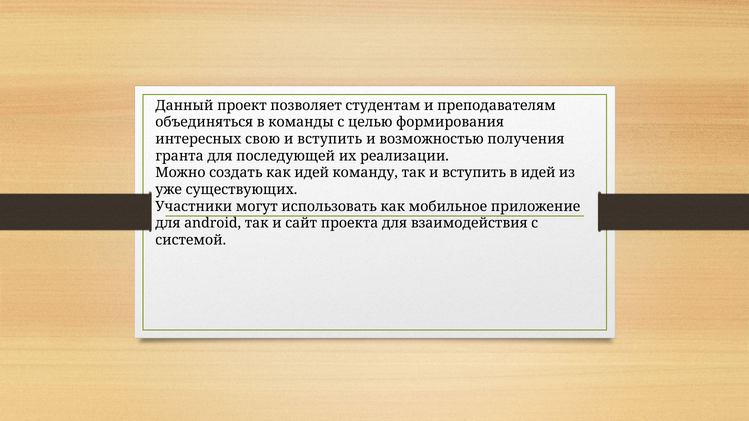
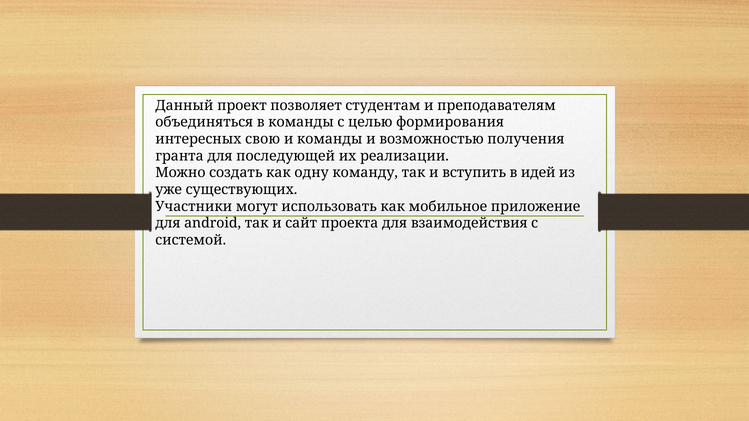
вступить at (330, 139): вступить -> команды
как идей: идей -> одну
